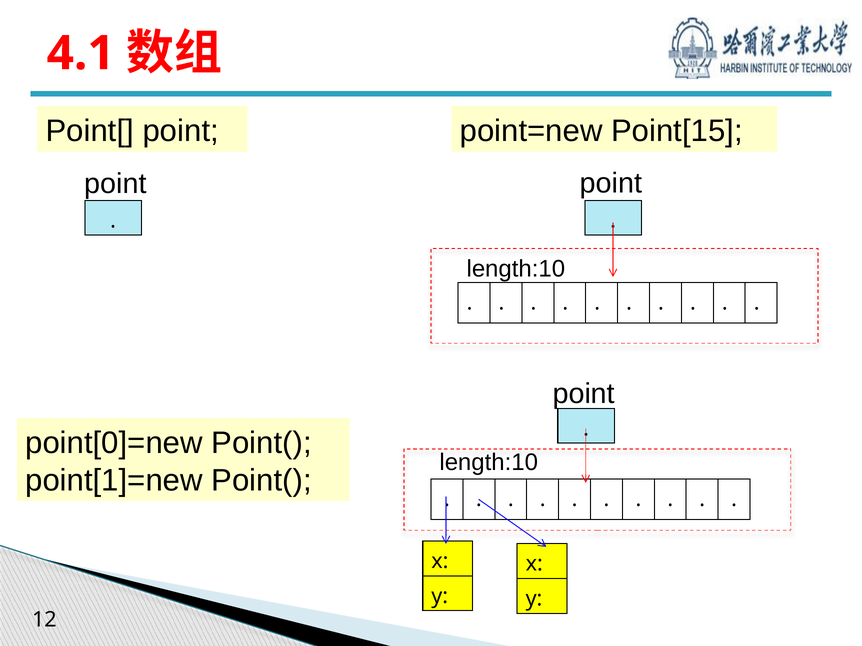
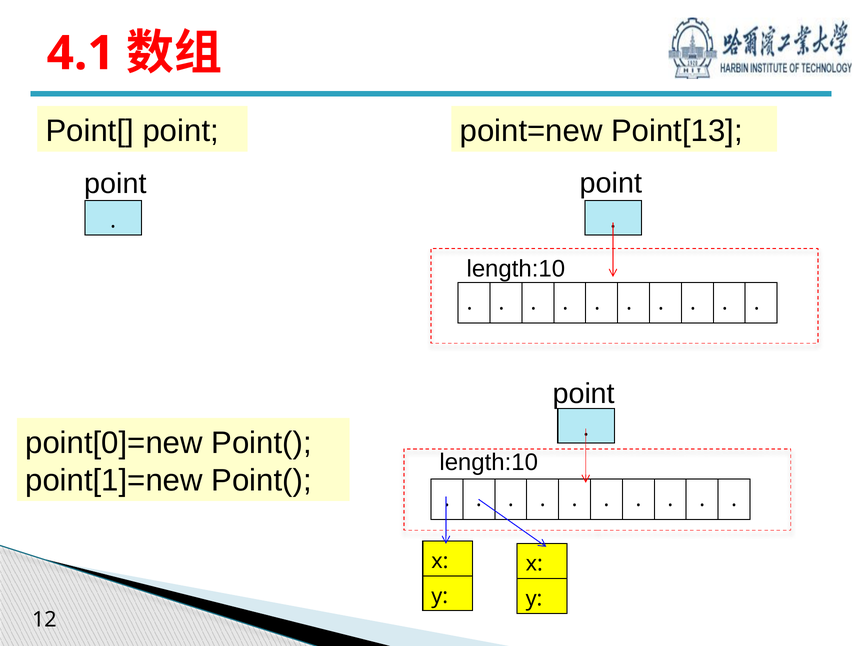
Point[15: Point[15 -> Point[13
